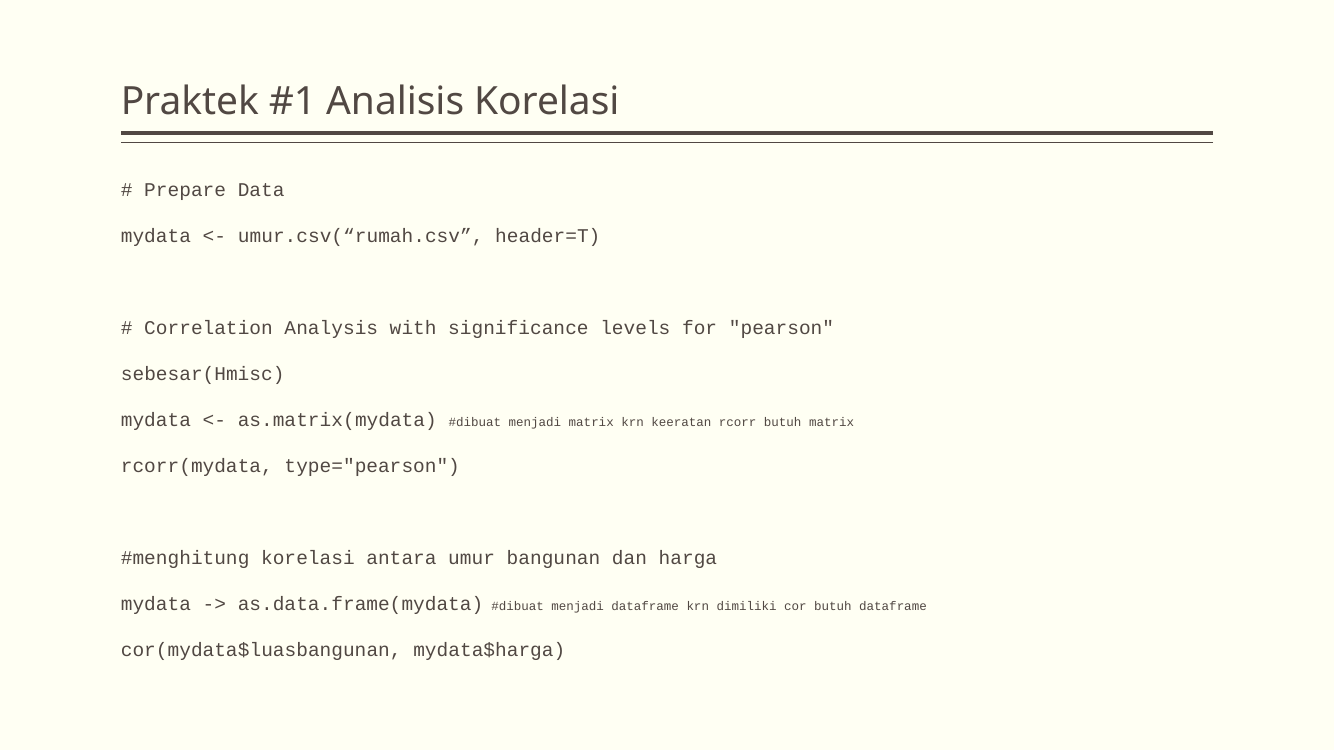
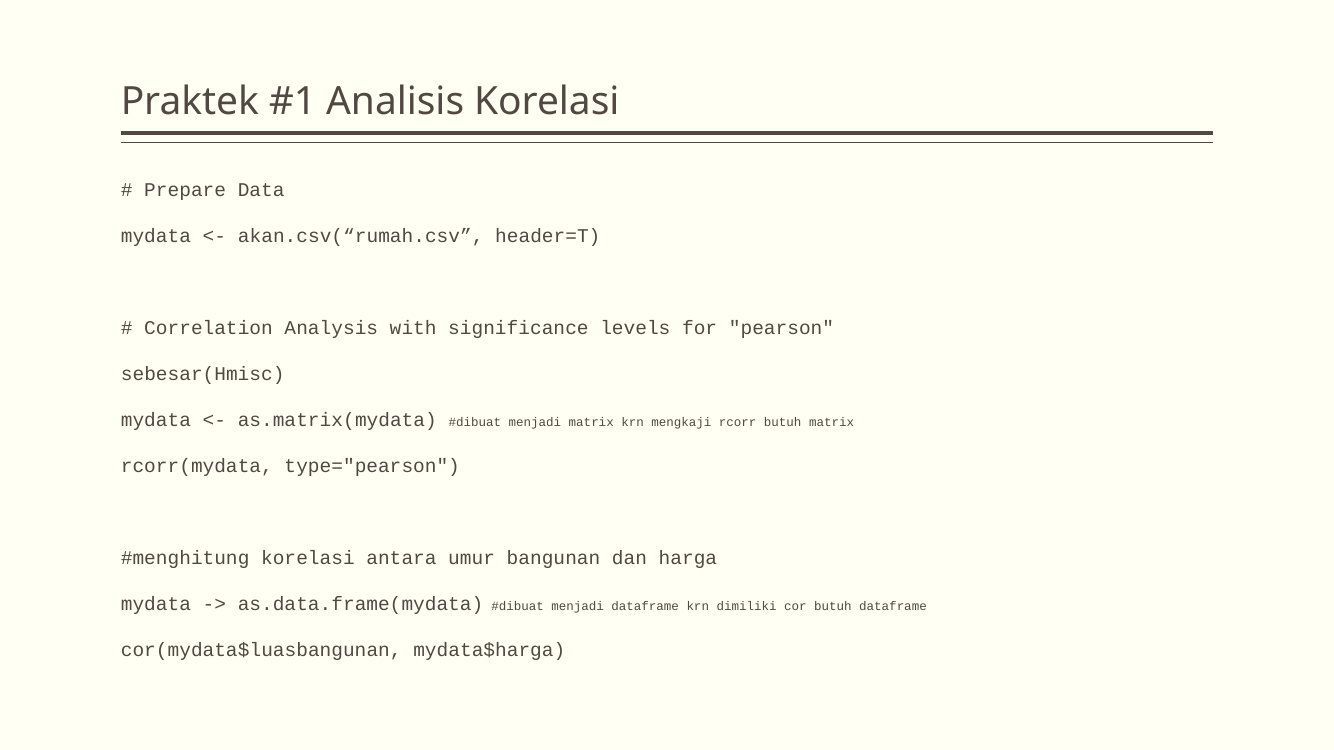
umur.csv(“rumah.csv: umur.csv(“rumah.csv -> akan.csv(“rumah.csv
keeratan: keeratan -> mengkaji
